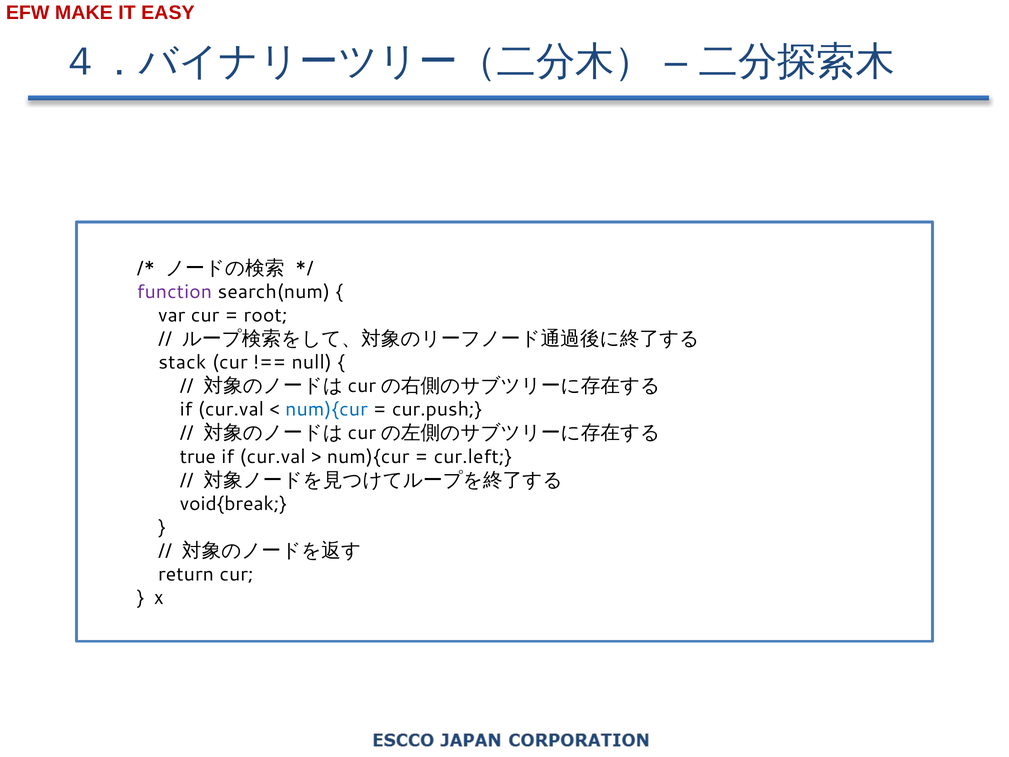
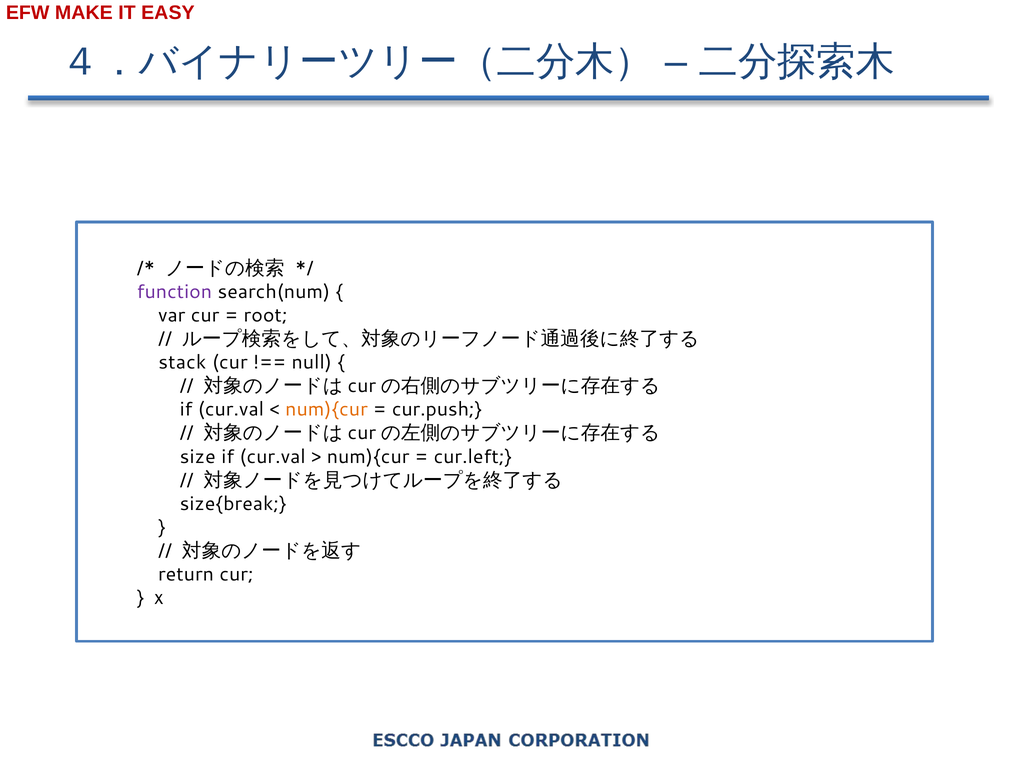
num){cur at (327, 409) colour: blue -> orange
true: true -> size
void{break: void{break -> size{break
